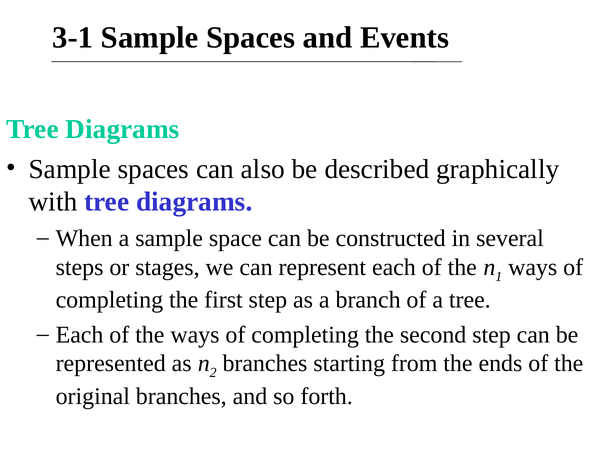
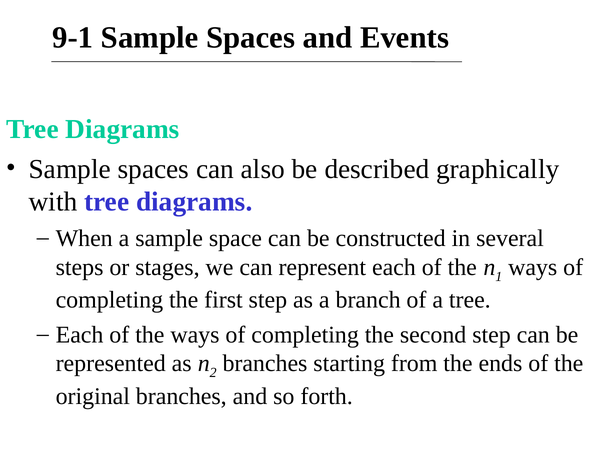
3-1: 3-1 -> 9-1
